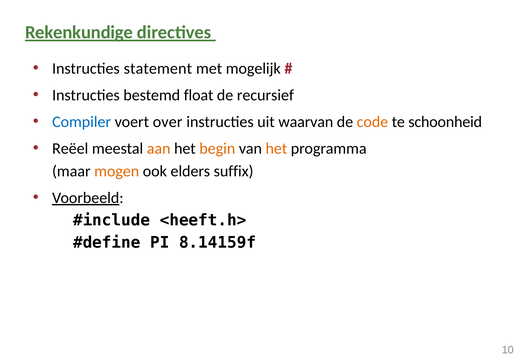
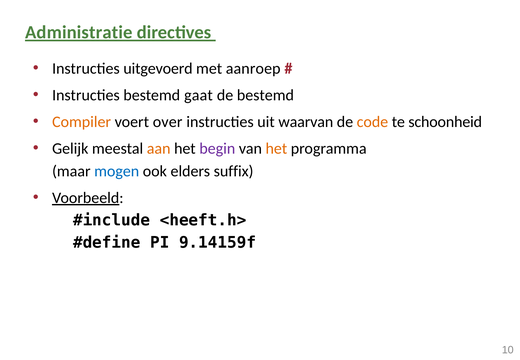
Rekenkundige: Rekenkundige -> Administratie
statement: statement -> uitgevoerd
mogelijk: mogelijk -> aanroep
float: float -> gaat
de recursief: recursief -> bestemd
Compiler colour: blue -> orange
Reëel: Reëel -> Gelijk
begin colour: orange -> purple
mogen colour: orange -> blue
8.14159f: 8.14159f -> 9.14159f
